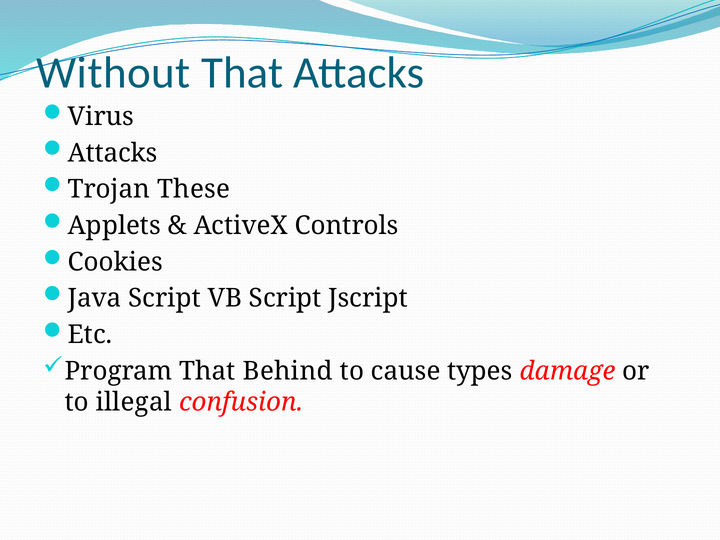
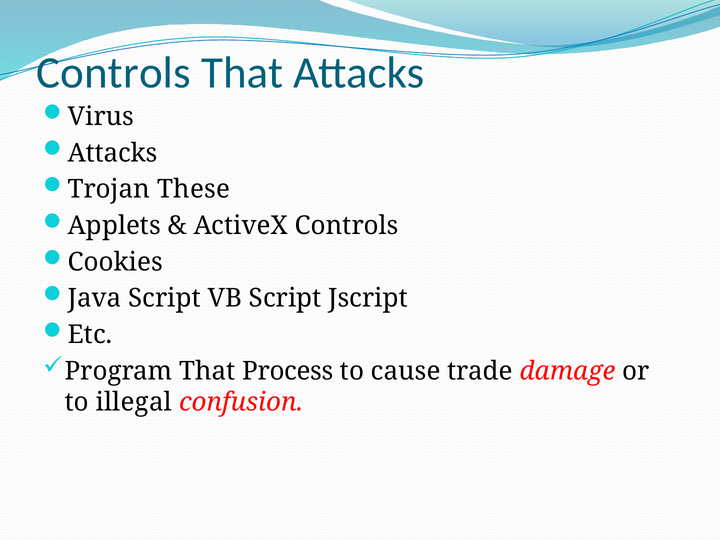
Without at (113, 73): Without -> Controls
Behind: Behind -> Process
types: types -> trade
